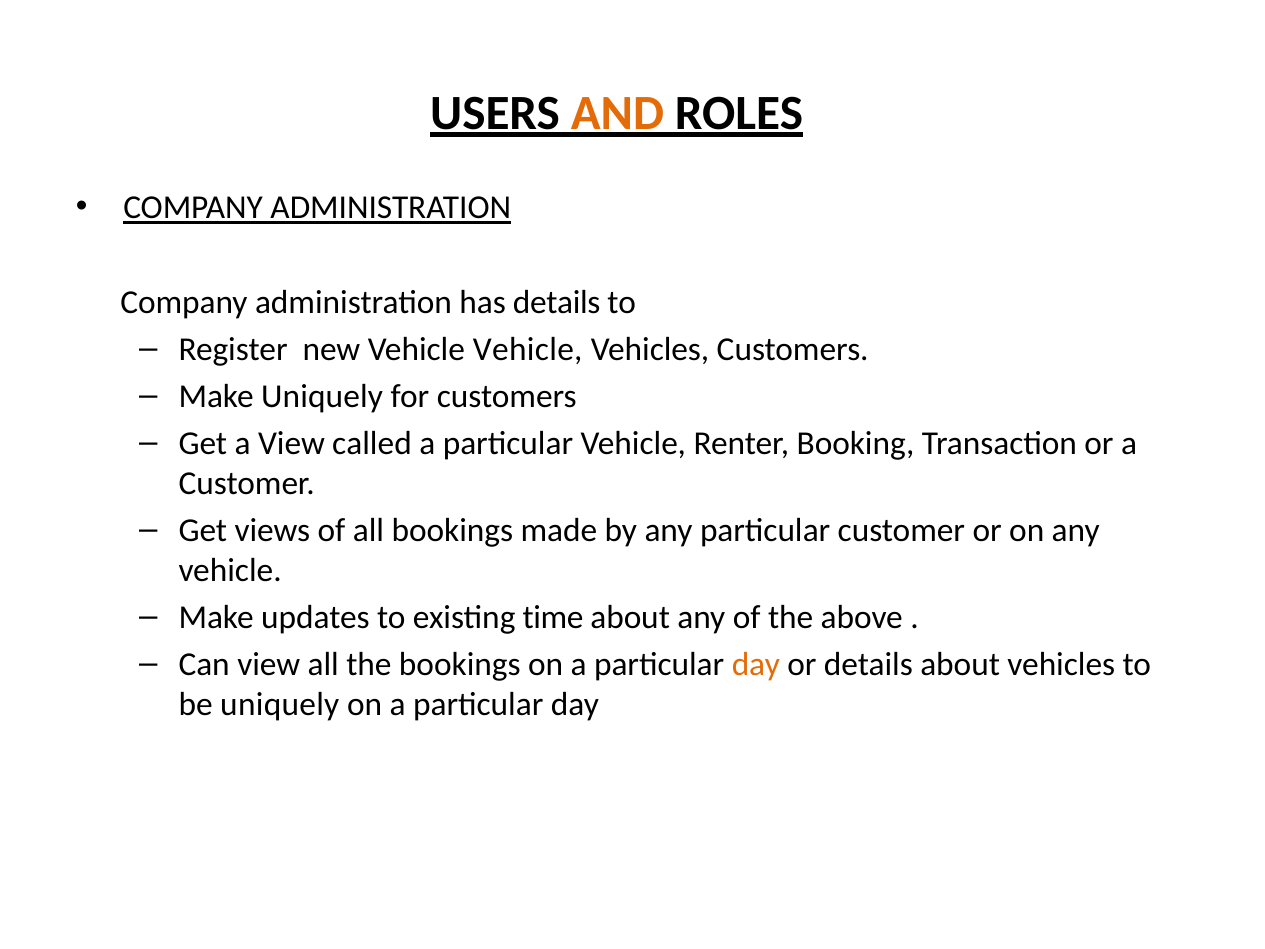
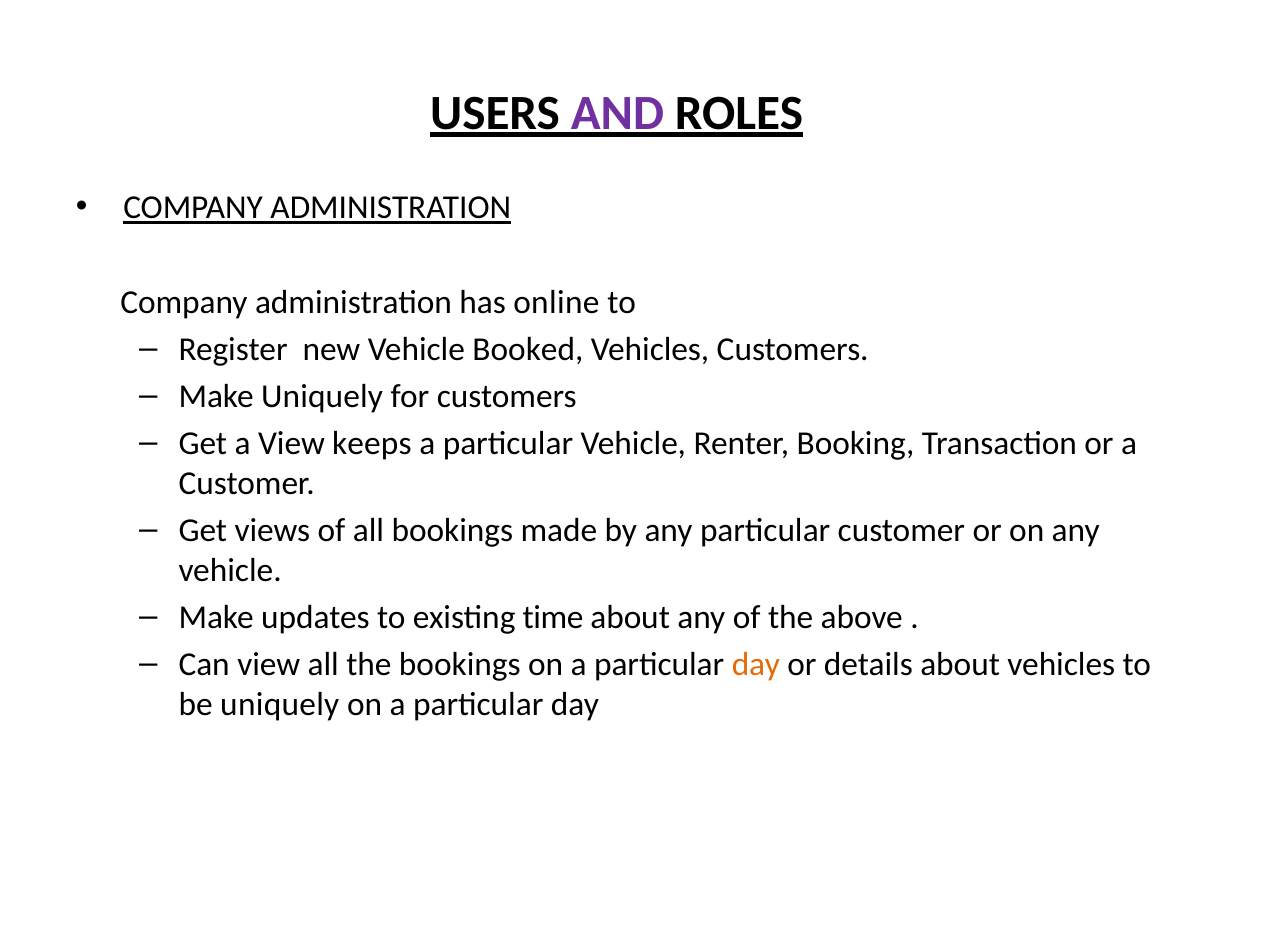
AND colour: orange -> purple
has details: details -> online
Vehicle Vehicle: Vehicle -> Booked
called: called -> keeps
